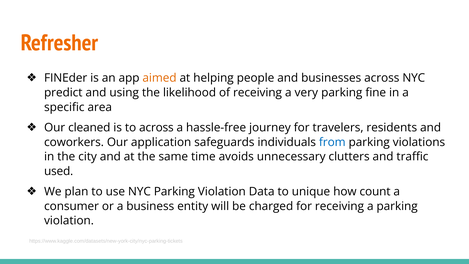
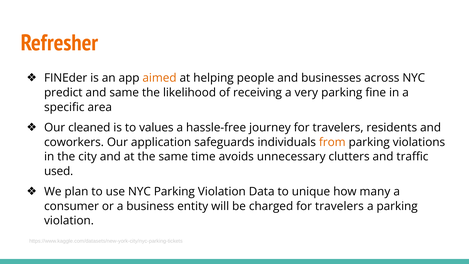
and using: using -> same
to across: across -> values
from colour: blue -> orange
count: count -> many
charged for receiving: receiving -> travelers
